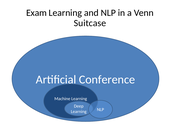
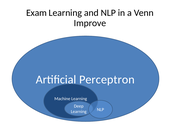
Suitcase: Suitcase -> Improve
Conference: Conference -> Perceptron
